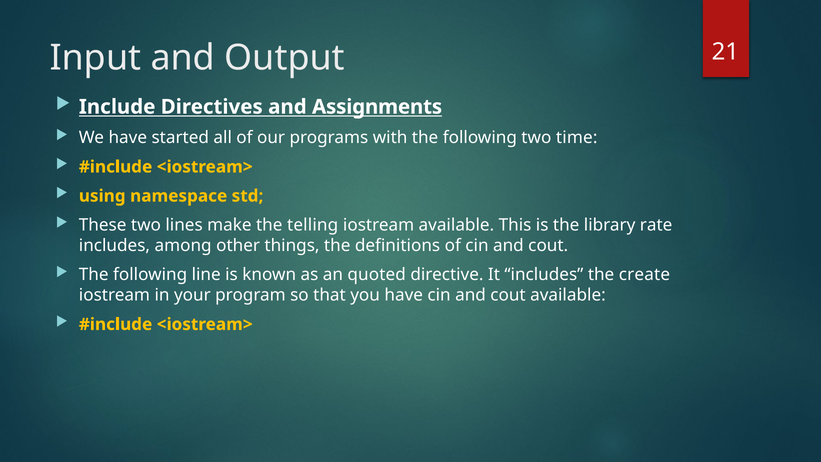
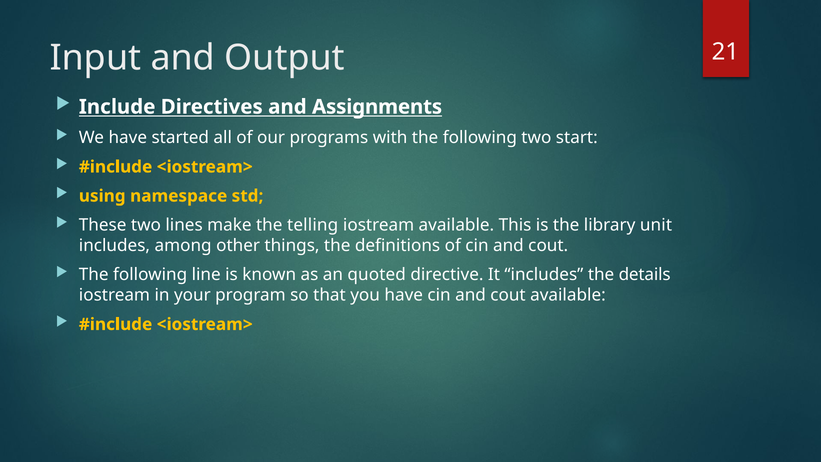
time: time -> start
rate: rate -> unit
create: create -> details
